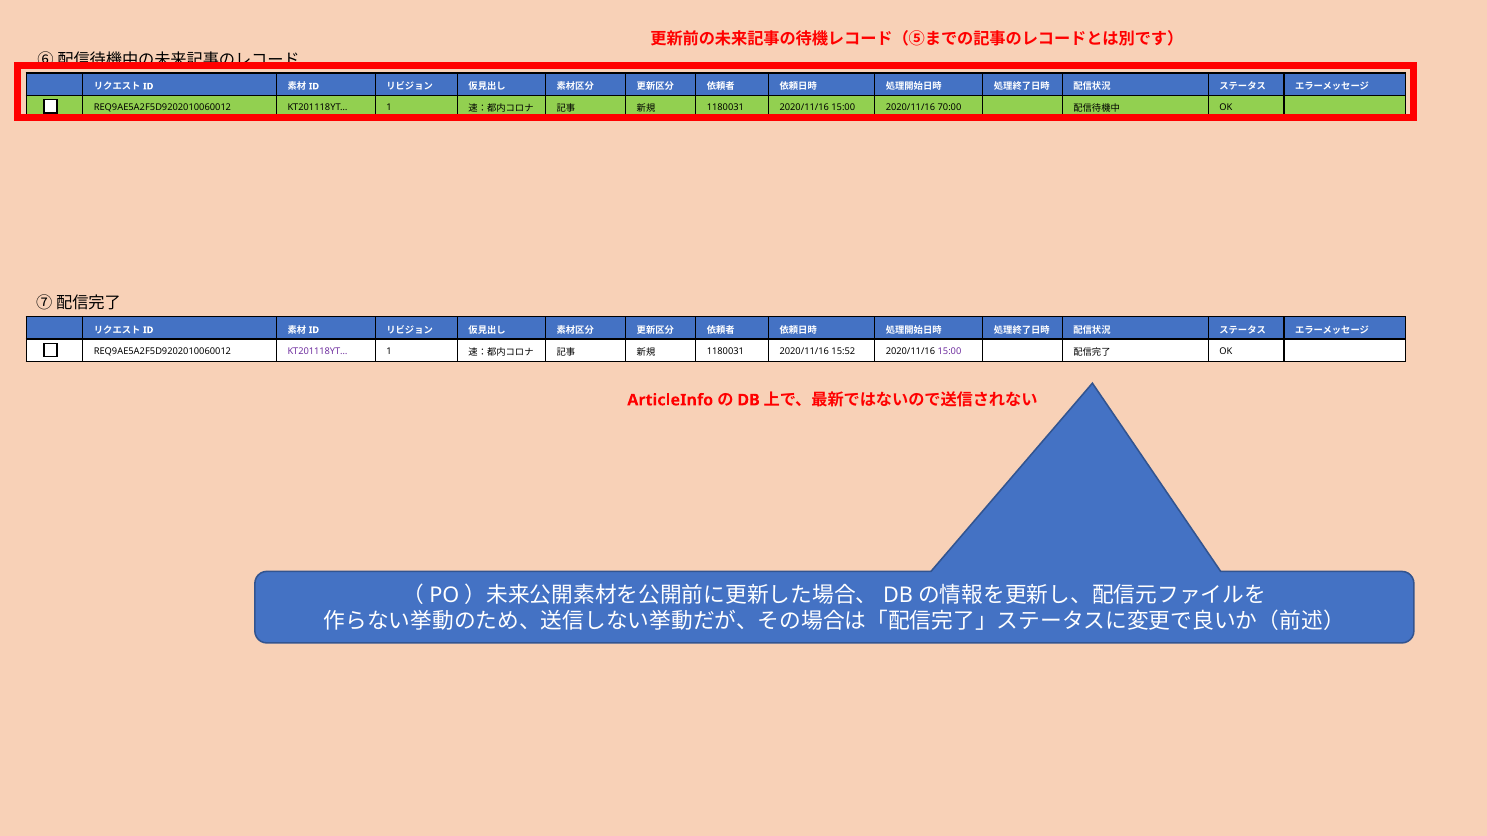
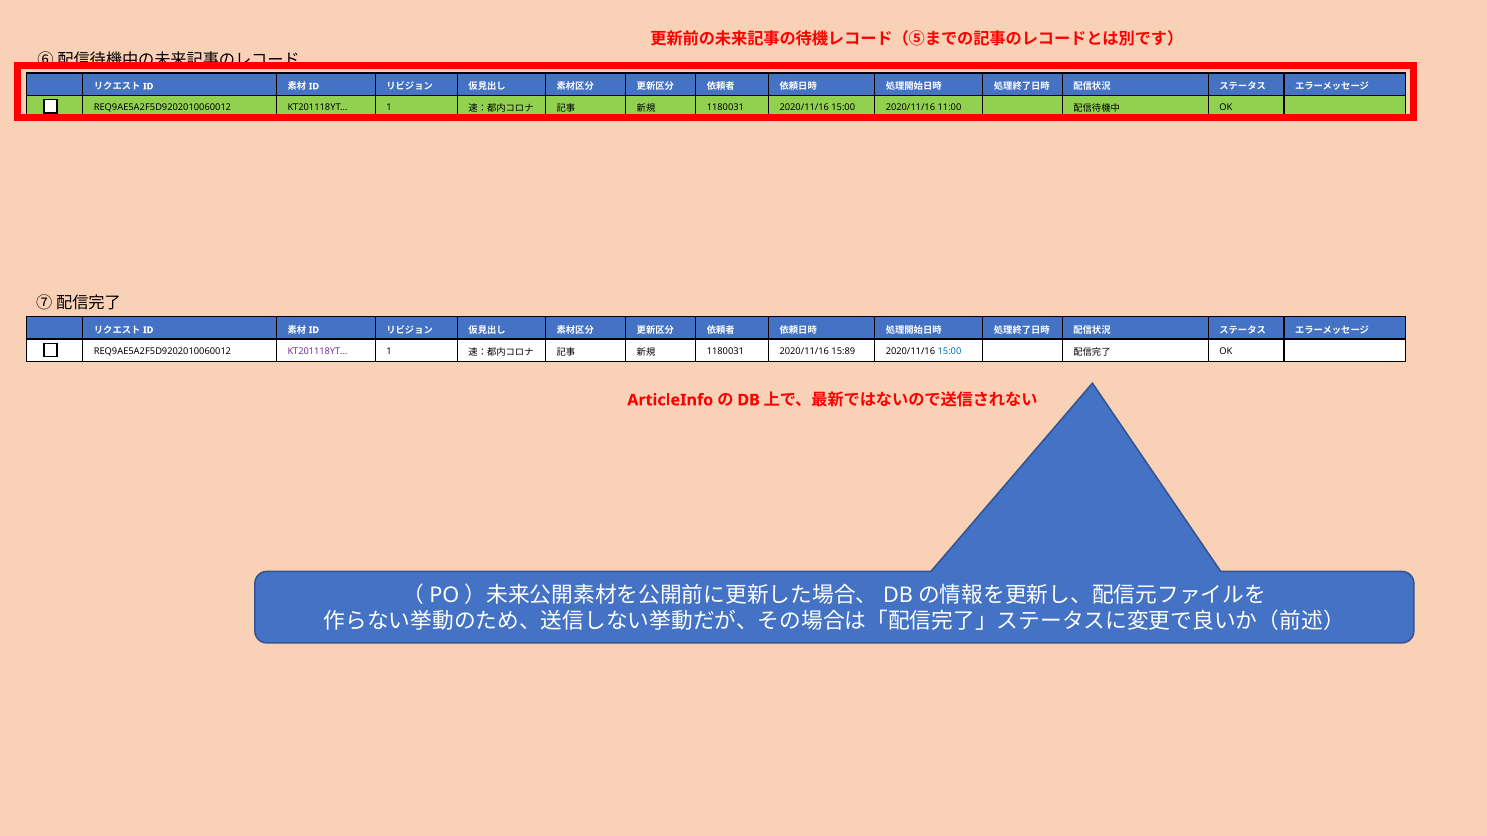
70:00: 70:00 -> 11:00
15:52: 15:52 -> 15:89
15:00 at (950, 352) colour: purple -> blue
